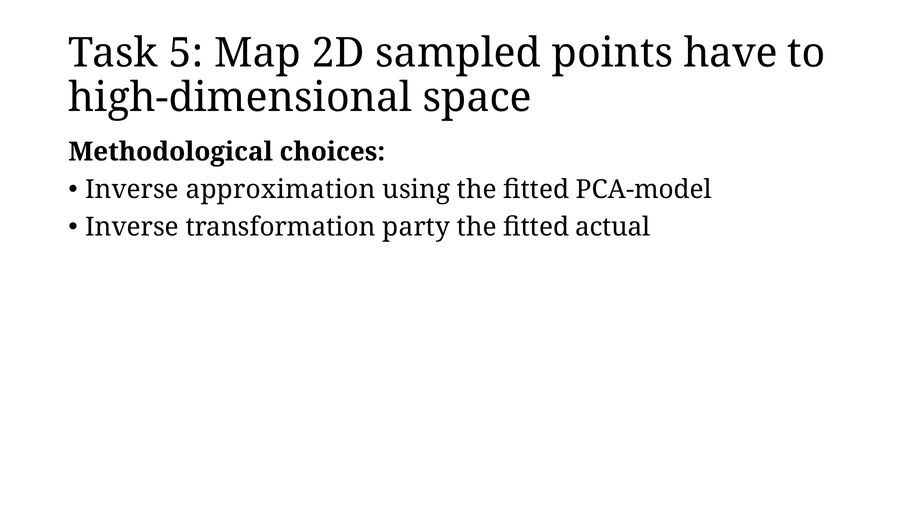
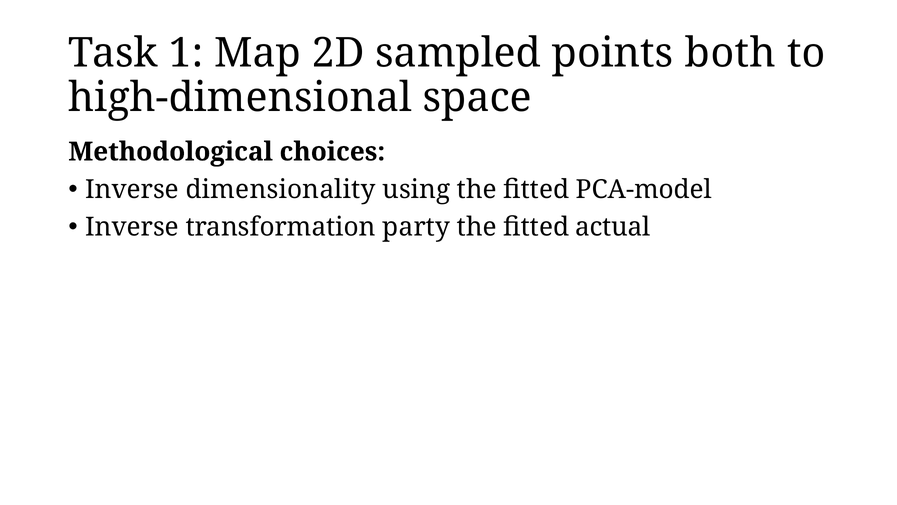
5: 5 -> 1
have: have -> both
approximation: approximation -> dimensionality
